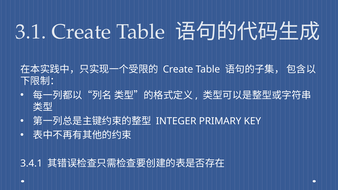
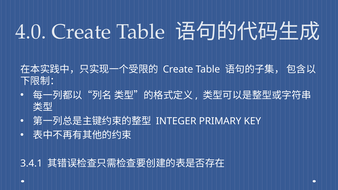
3.1: 3.1 -> 4.0
